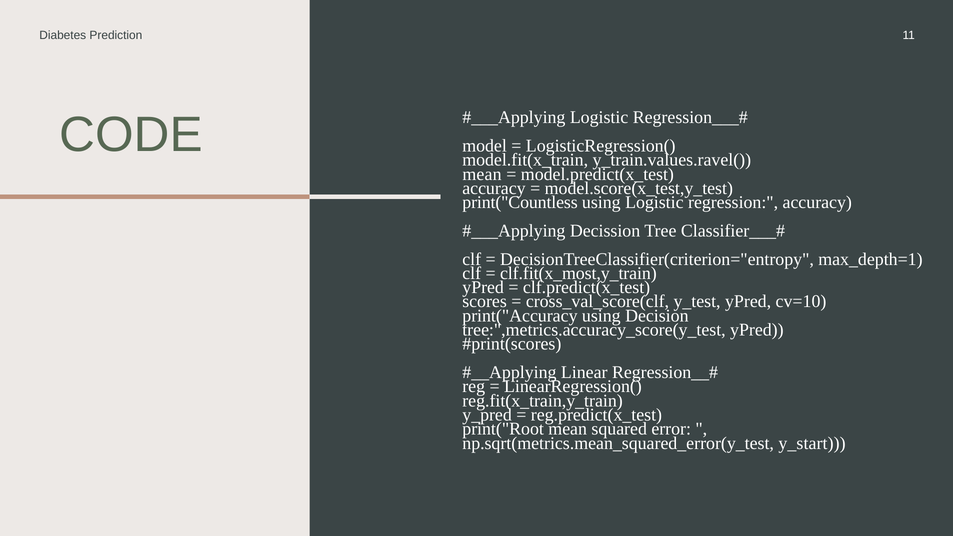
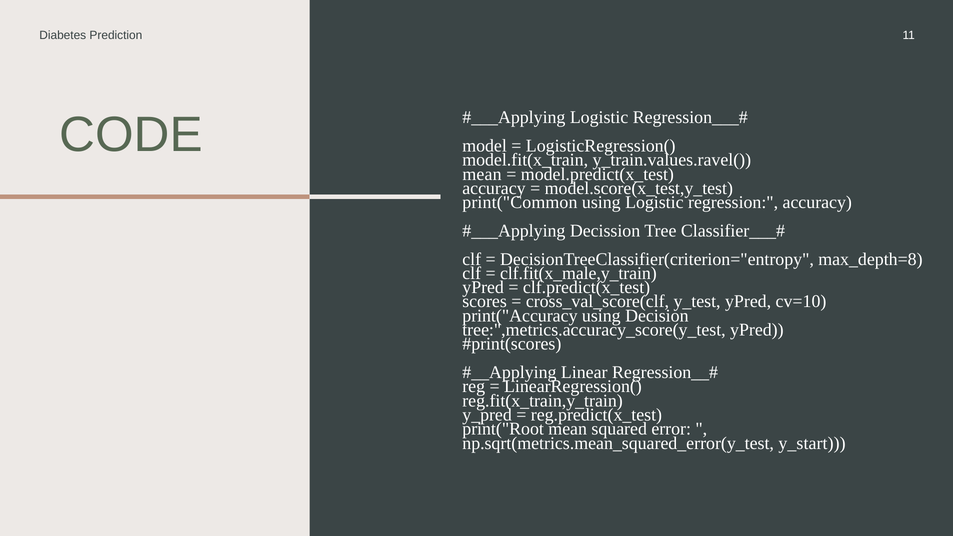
print("Countless: print("Countless -> print("Common
max_depth=1: max_depth=1 -> max_depth=8
clf.fit(x_most,y_train: clf.fit(x_most,y_train -> clf.fit(x_male,y_train
